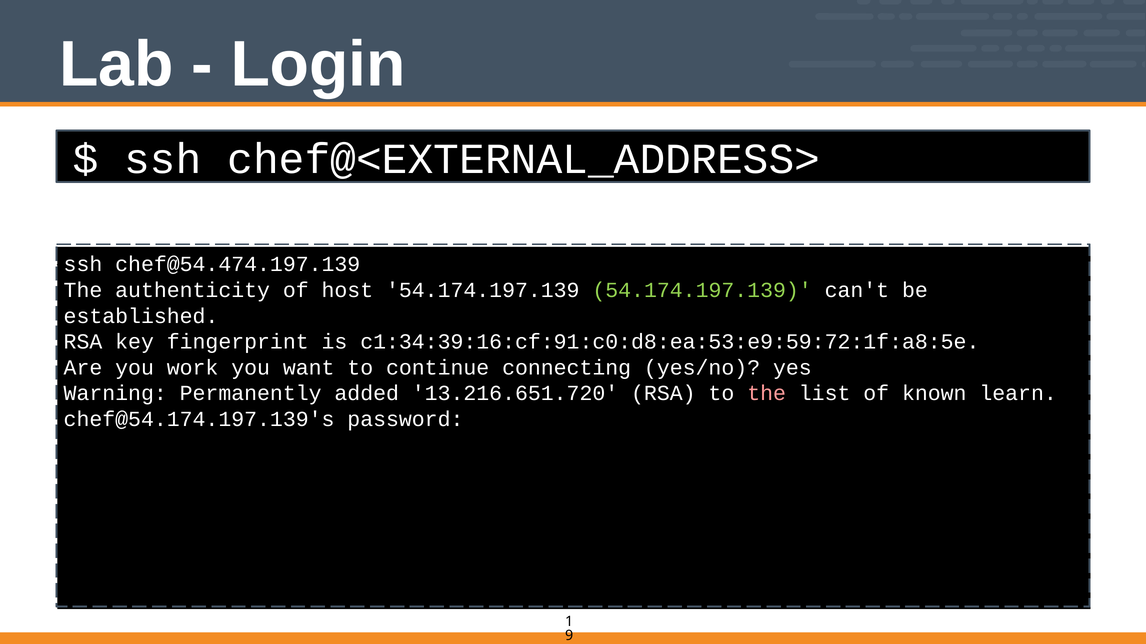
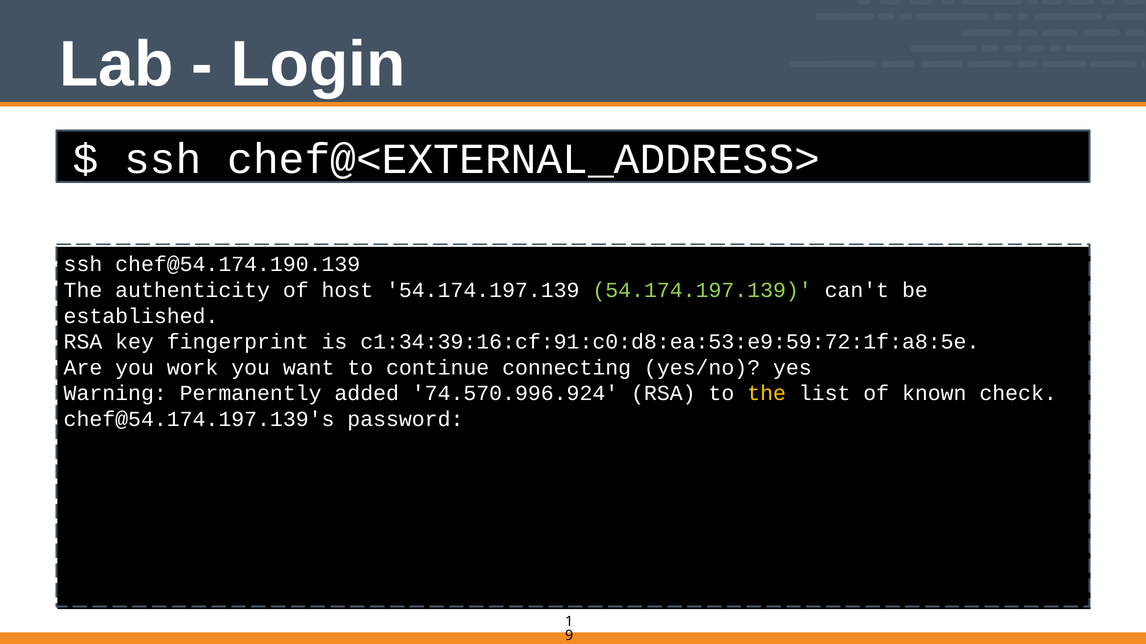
chef@54.474.197.139: chef@54.474.197.139 -> chef@54.174.190.139
13.216.651.720: 13.216.651.720 -> 74.570.996.924
the at (767, 394) colour: pink -> yellow
learn: learn -> check
